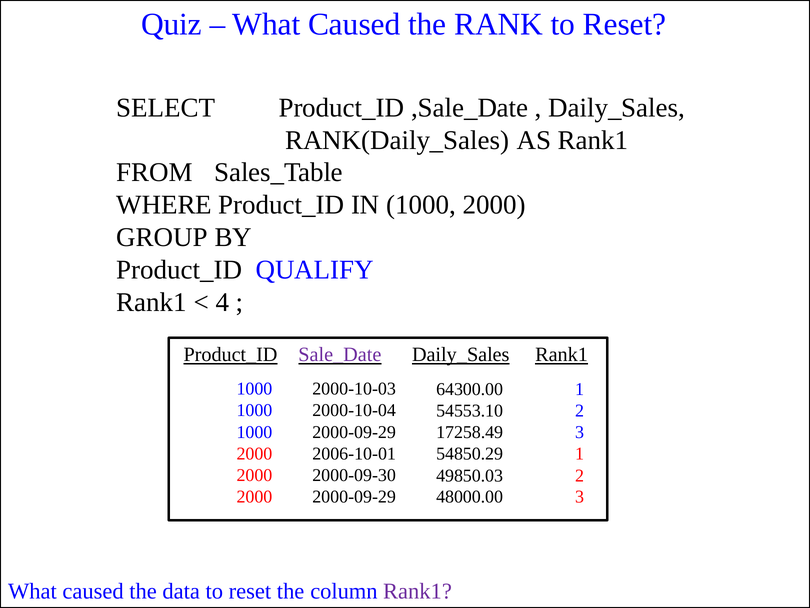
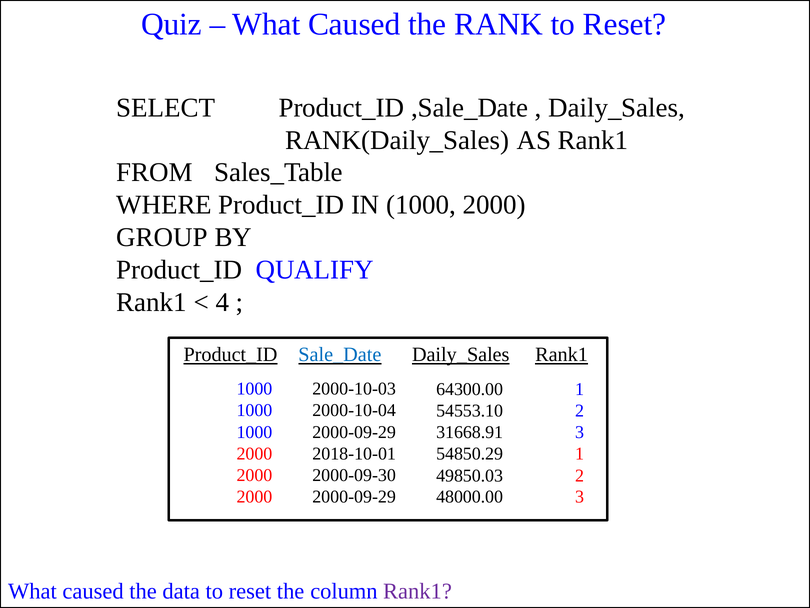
Sale_Date colour: purple -> blue
17258.49: 17258.49 -> 31668.91
2006-10-01: 2006-10-01 -> 2018-10-01
